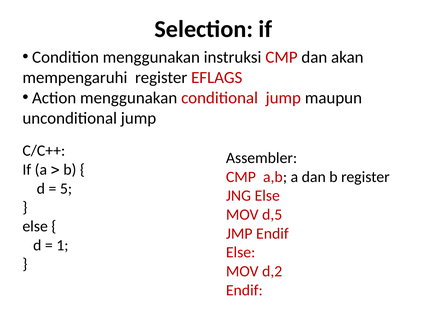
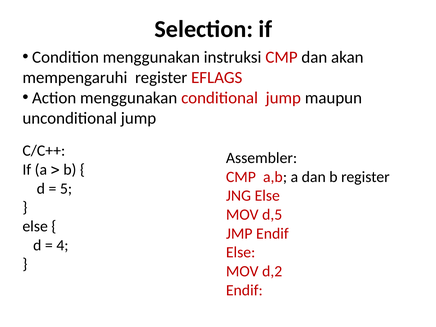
1: 1 -> 4
